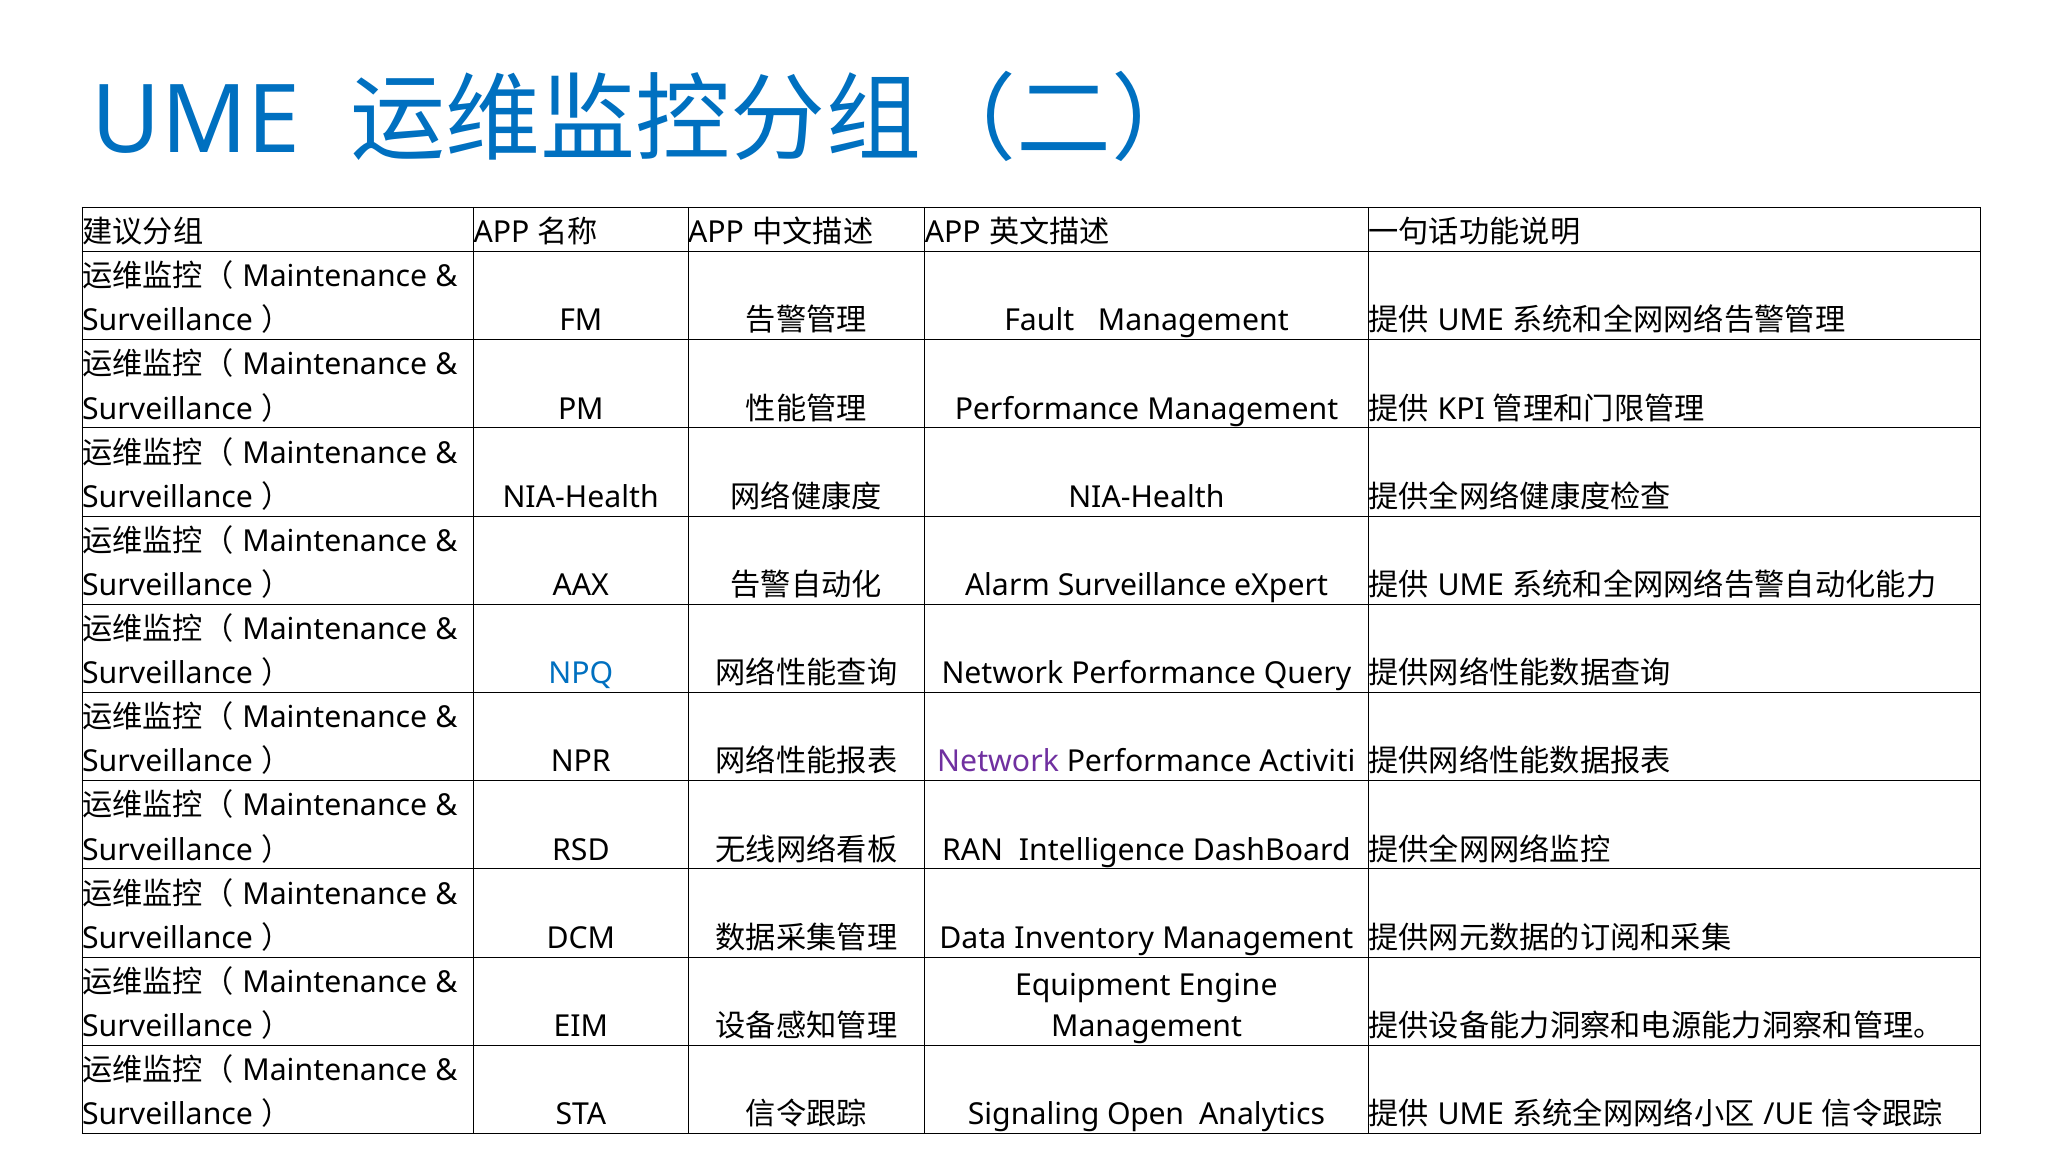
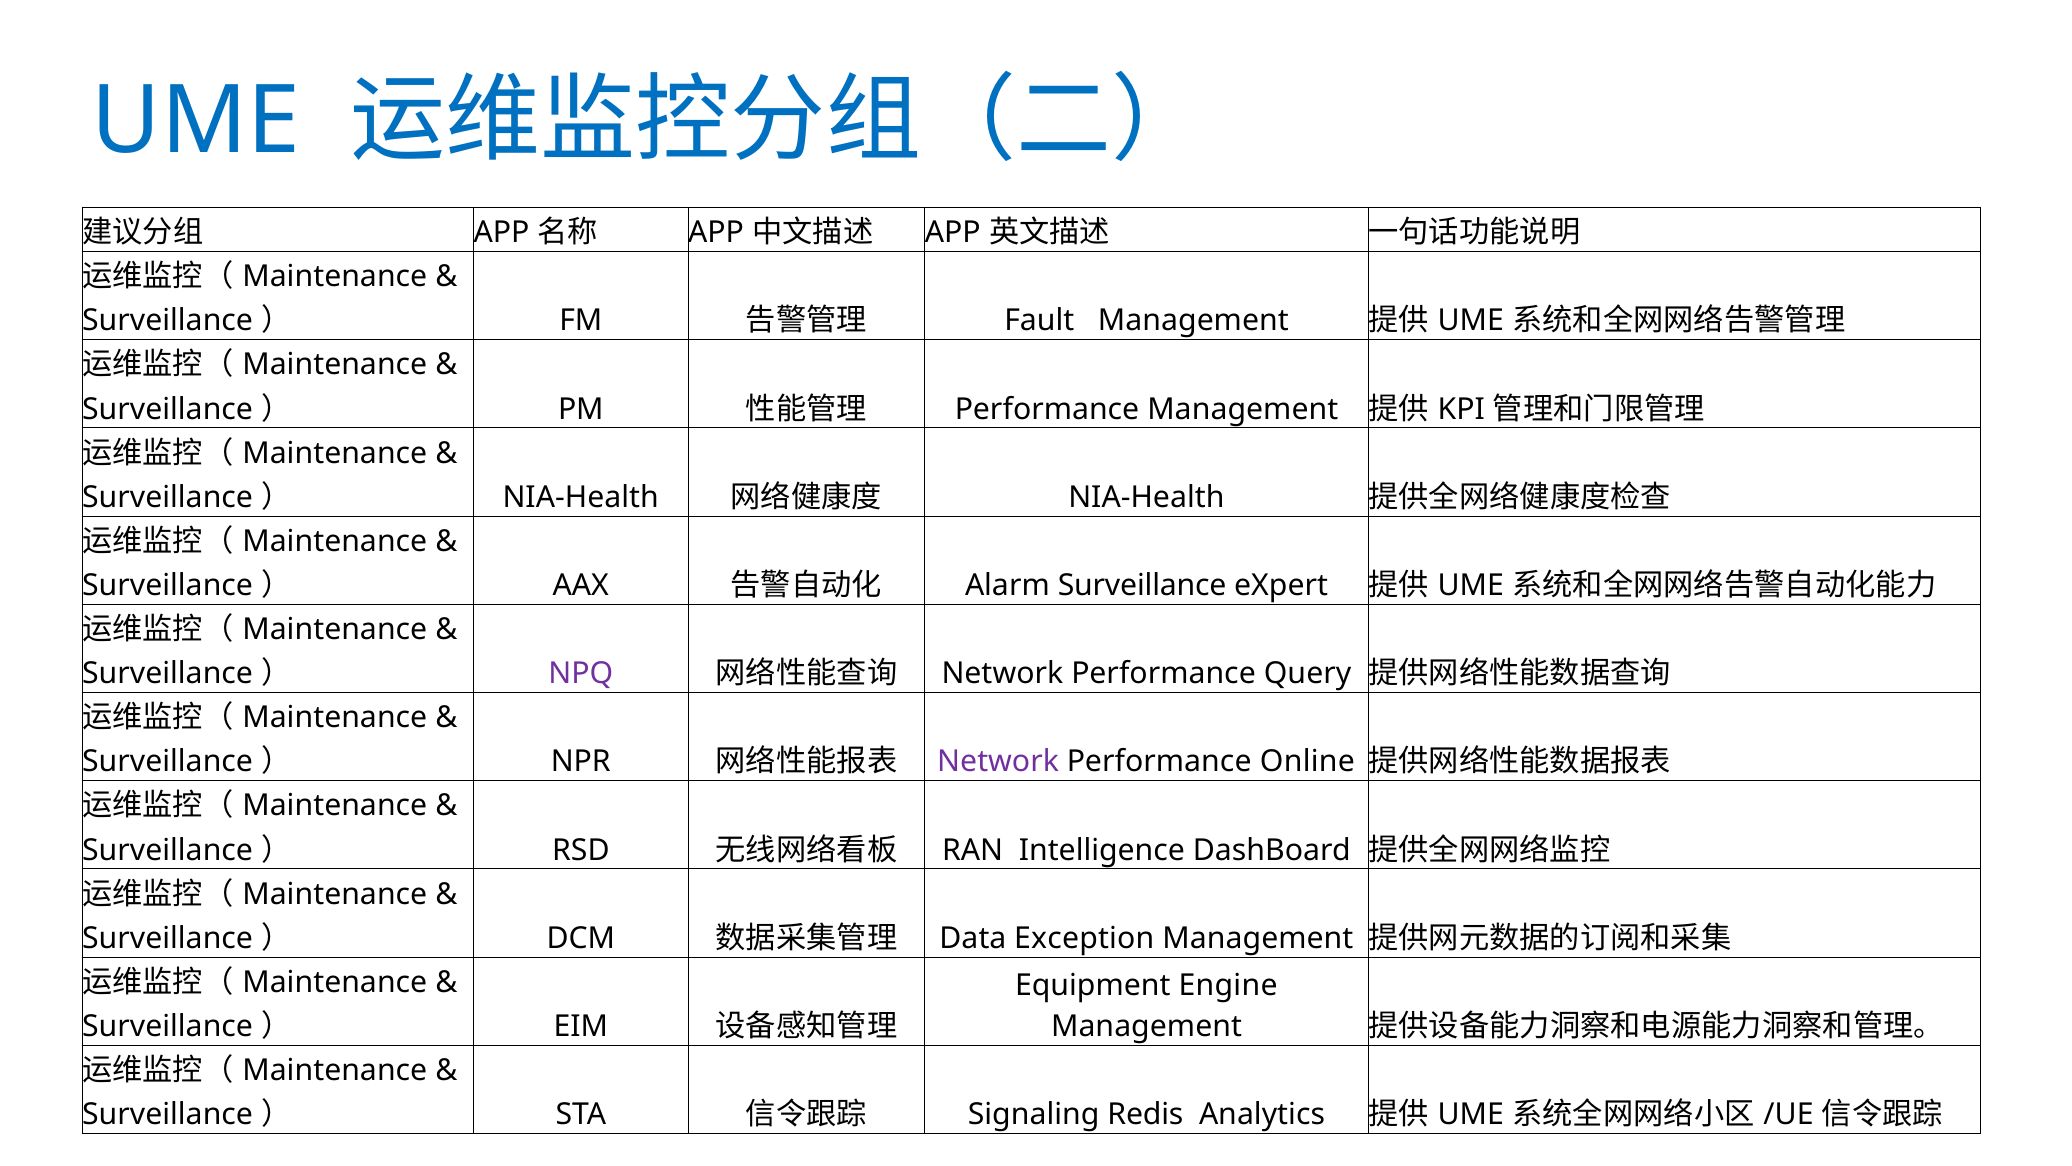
NPQ colour: blue -> purple
Activiti: Activiti -> Online
Inventory: Inventory -> Exception
Open: Open -> Redis
